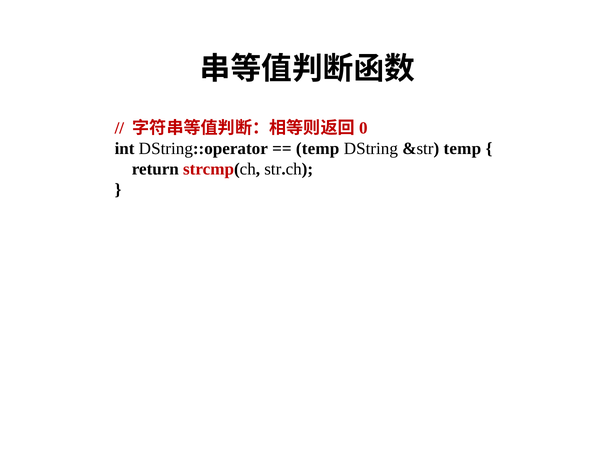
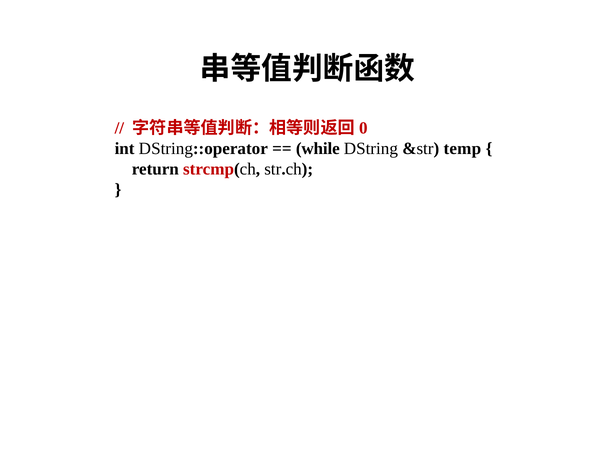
temp at (318, 149): temp -> while
